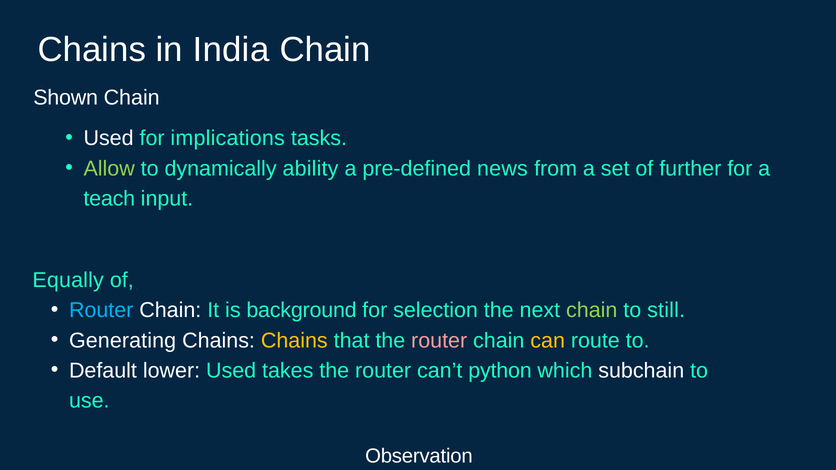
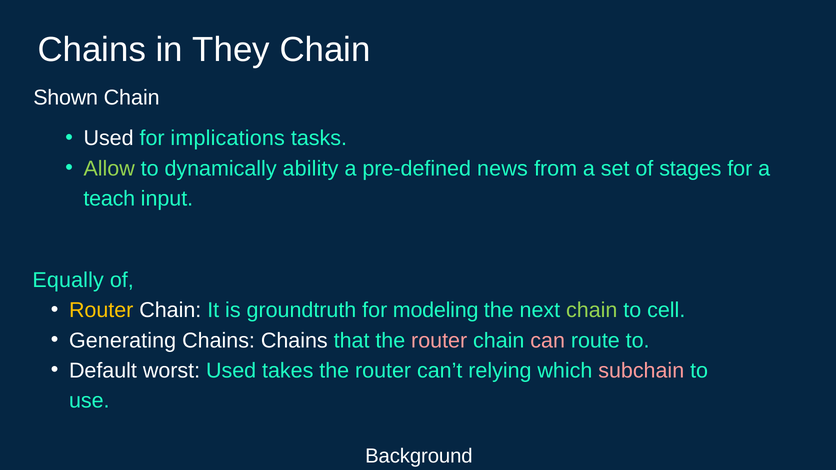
India: India -> They
further: further -> stages
Router at (101, 311) colour: light blue -> yellow
background: background -> groundtruth
selection: selection -> modeling
still: still -> cell
Chains at (294, 341) colour: yellow -> white
can colour: yellow -> pink
lower: lower -> worst
python: python -> relying
subchain colour: white -> pink
Observation: Observation -> Background
